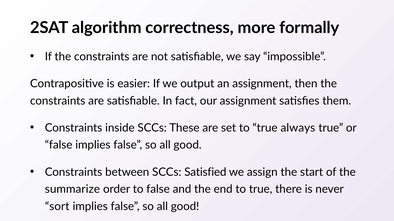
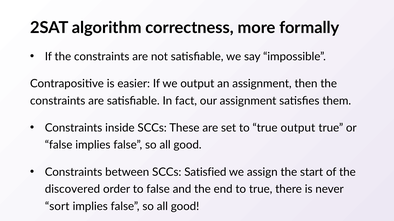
true always: always -> output
summarize: summarize -> discovered
